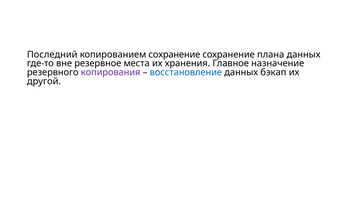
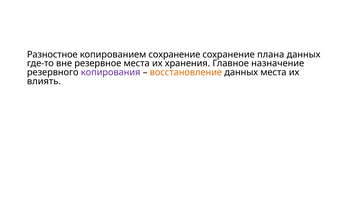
Последний: Последний -> Разностное
восстановление colour: blue -> orange
данных бэкап: бэкап -> места
другой: другой -> влиять
